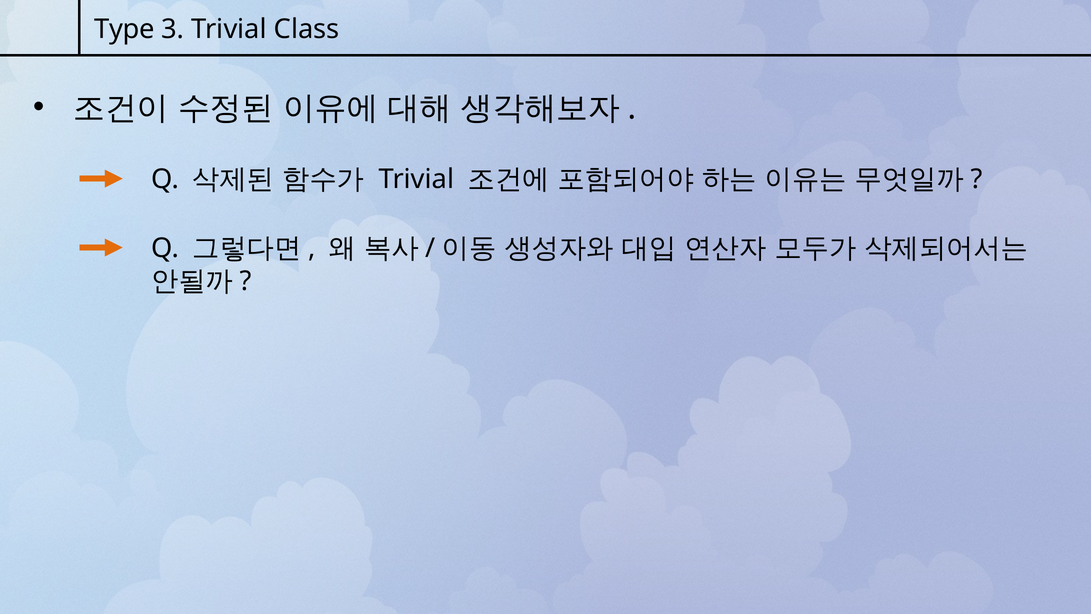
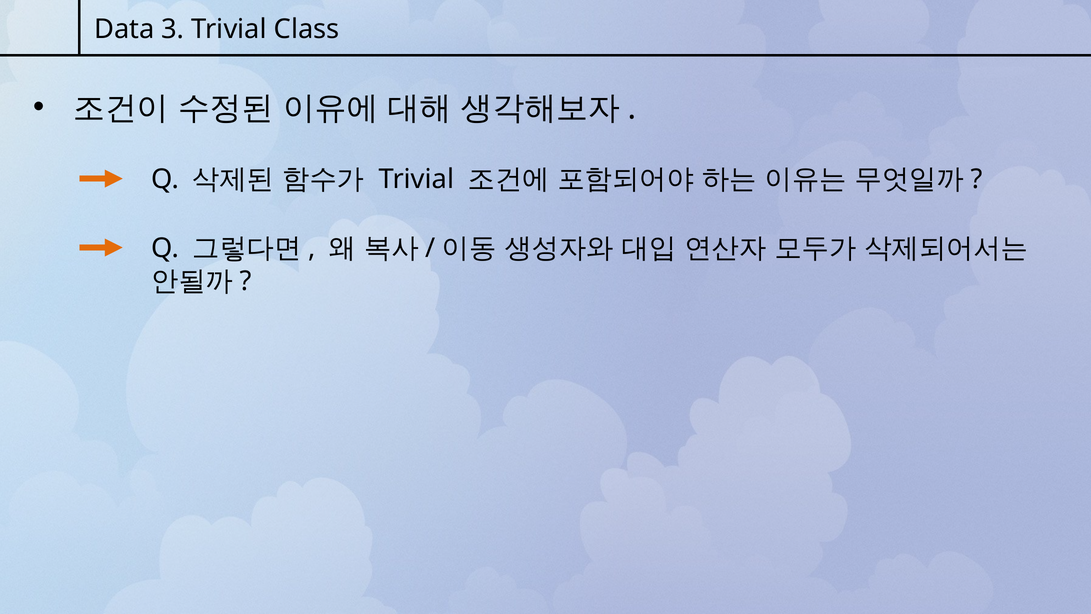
Type: Type -> Data
